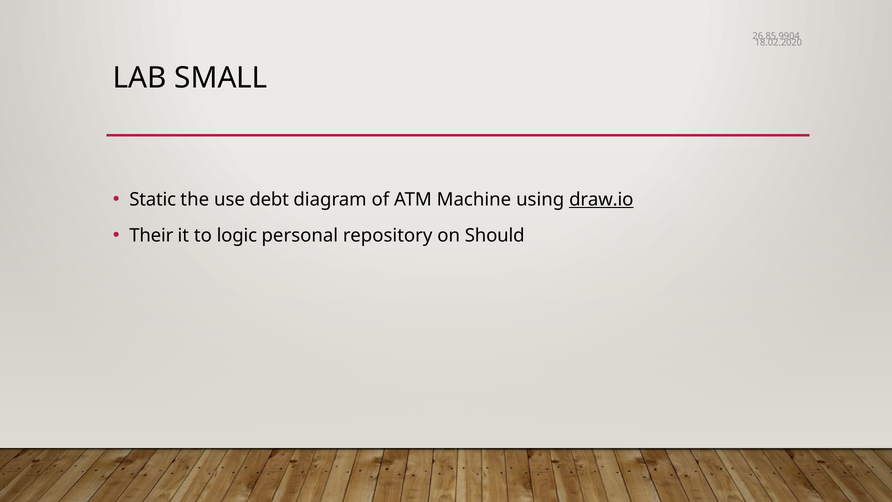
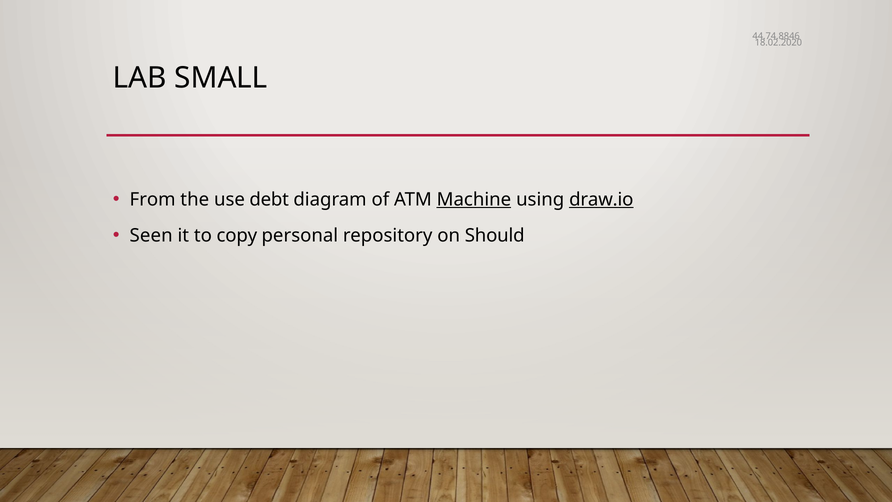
26.85.9904: 26.85.9904 -> 44.74.8846
Static: Static -> From
Machine underline: none -> present
Their: Their -> Seen
logic: logic -> copy
